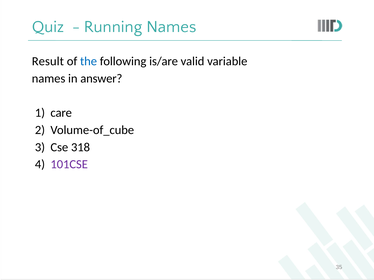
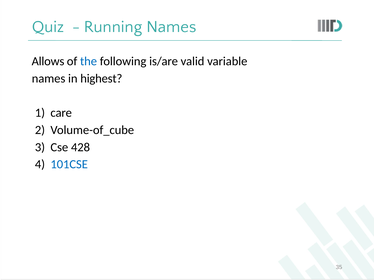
Result: Result -> Allows
answer: answer -> highest
318: 318 -> 428
101CSE colour: purple -> blue
